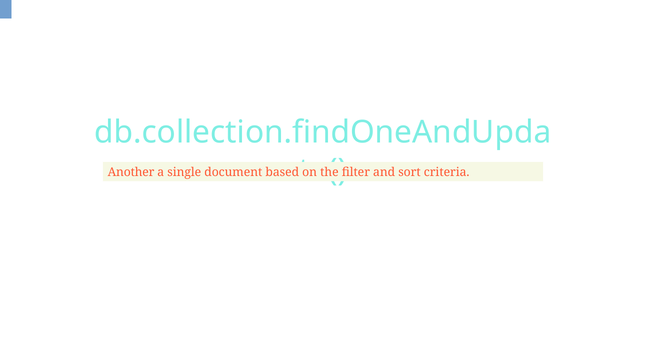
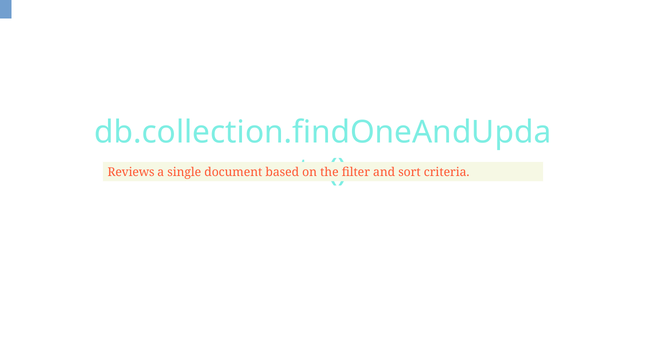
Another: Another -> Reviews
